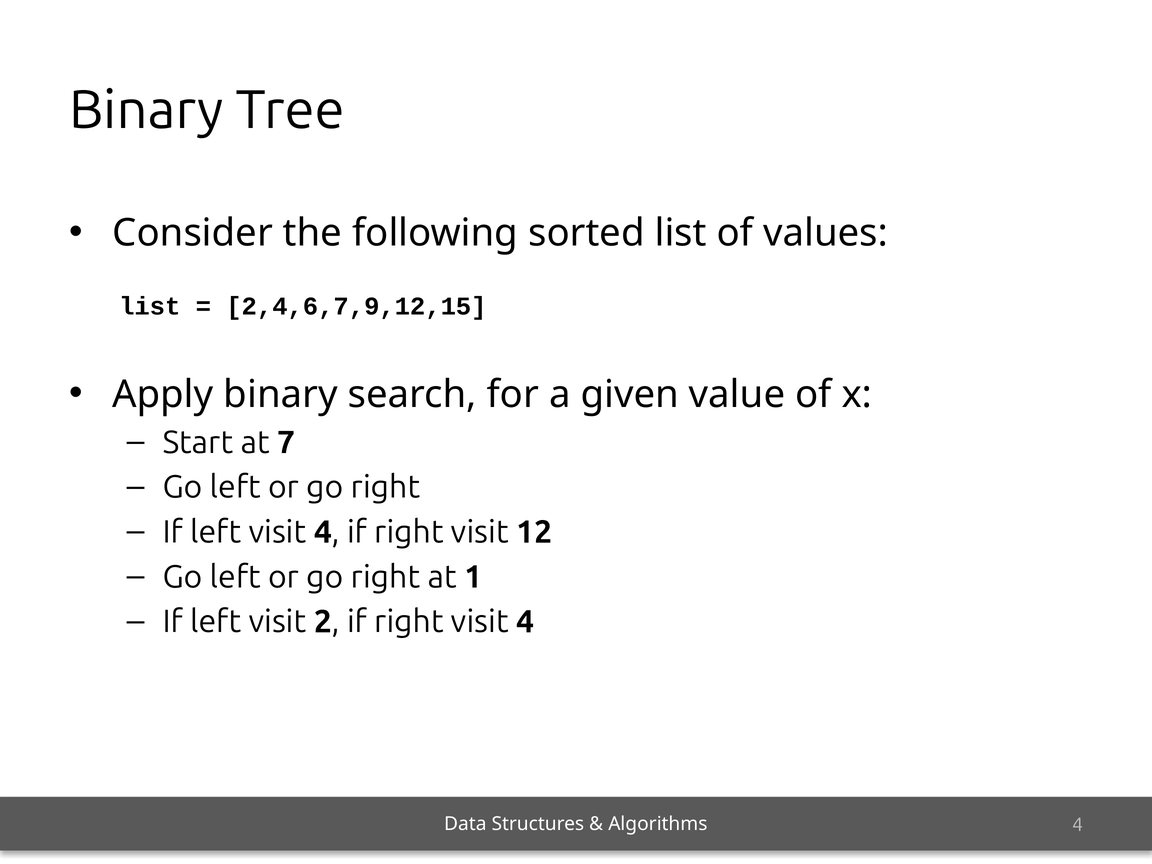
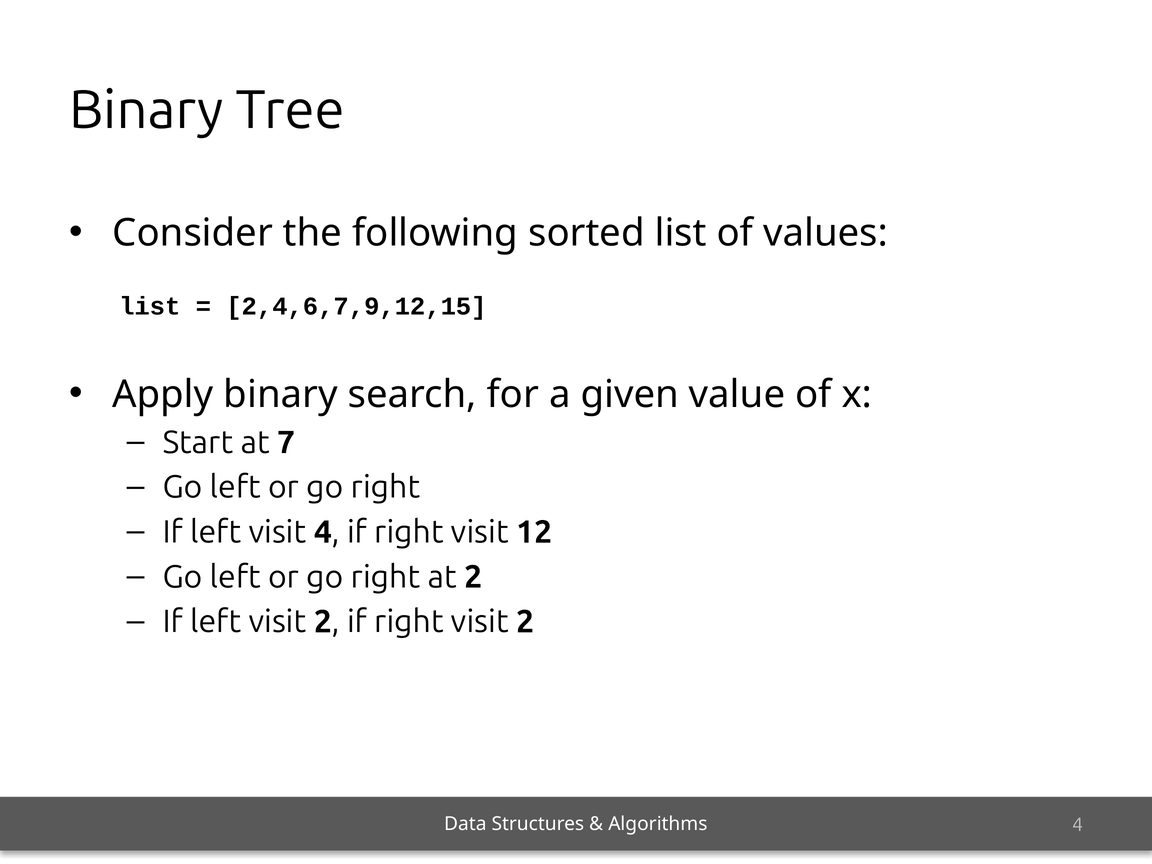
at 1: 1 -> 2
right visit 4: 4 -> 2
